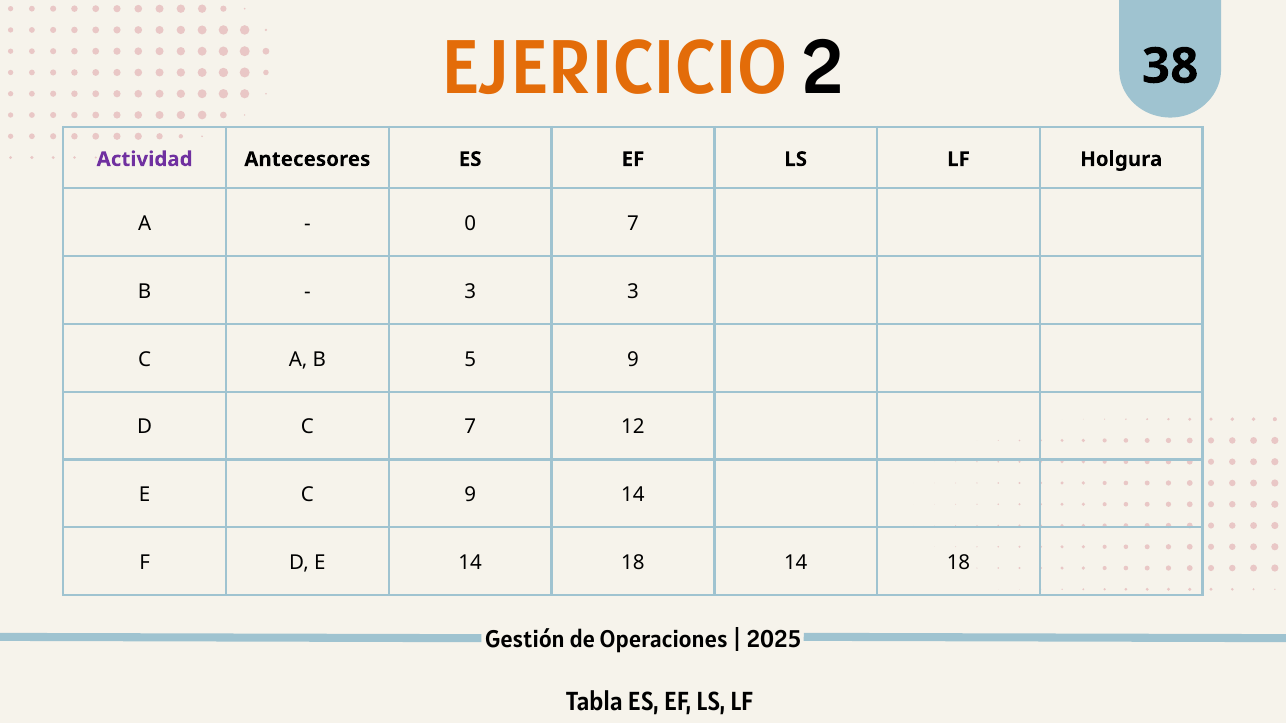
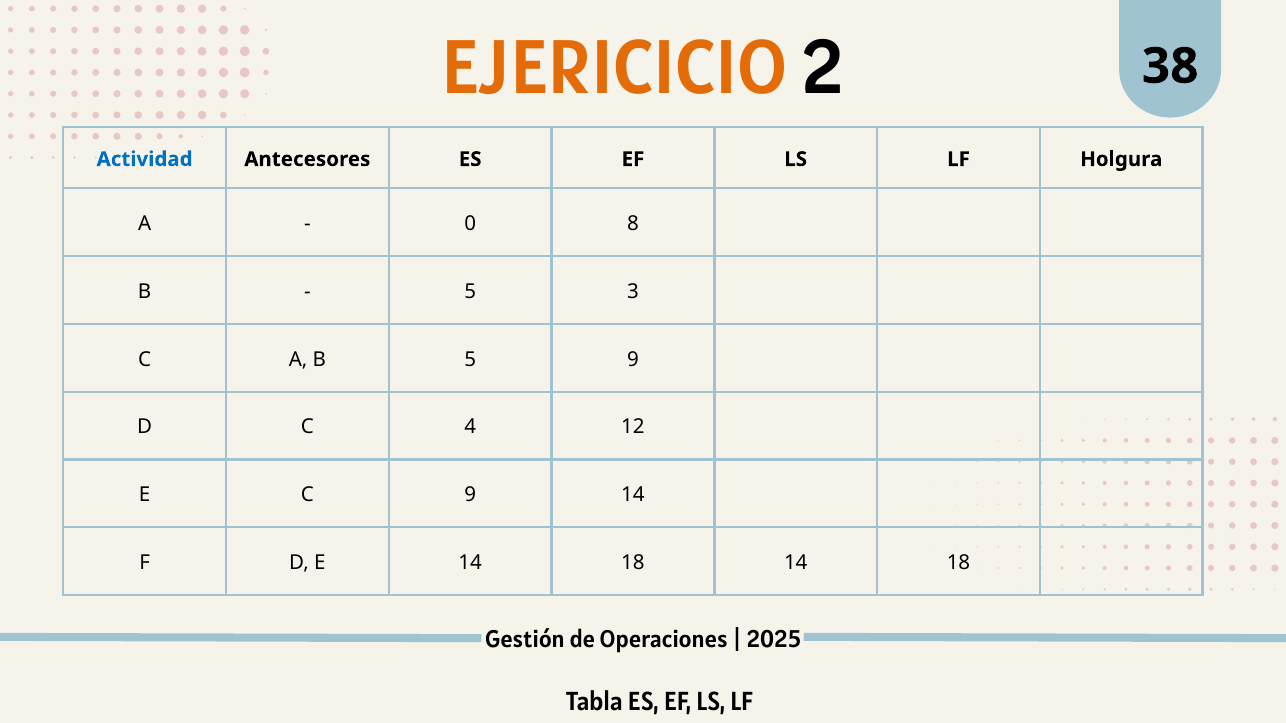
Actividad colour: purple -> blue
0 7: 7 -> 8
3 at (470, 292): 3 -> 5
C 7: 7 -> 4
